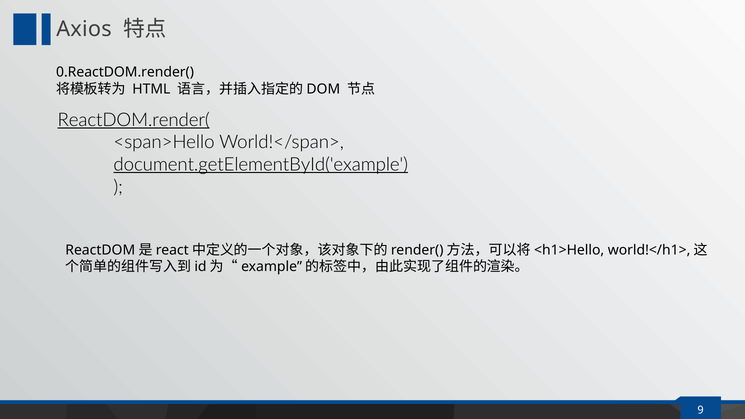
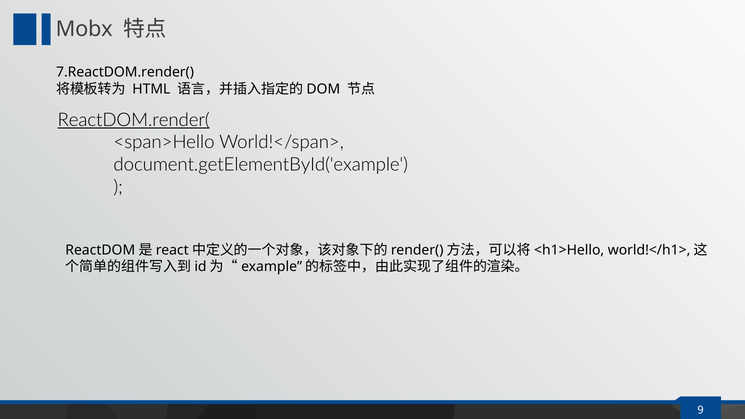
Axios: Axios -> Mobx
0.ReactDOM.render(: 0.ReactDOM.render( -> 7.ReactDOM.render(
document.getElementById('example underline: present -> none
